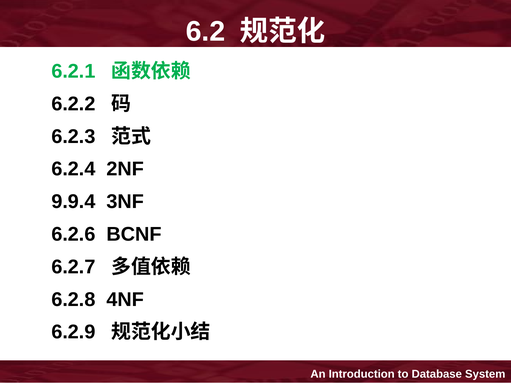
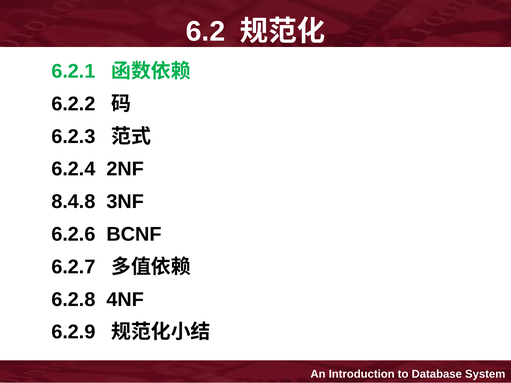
9.9.4: 9.9.4 -> 8.4.8
